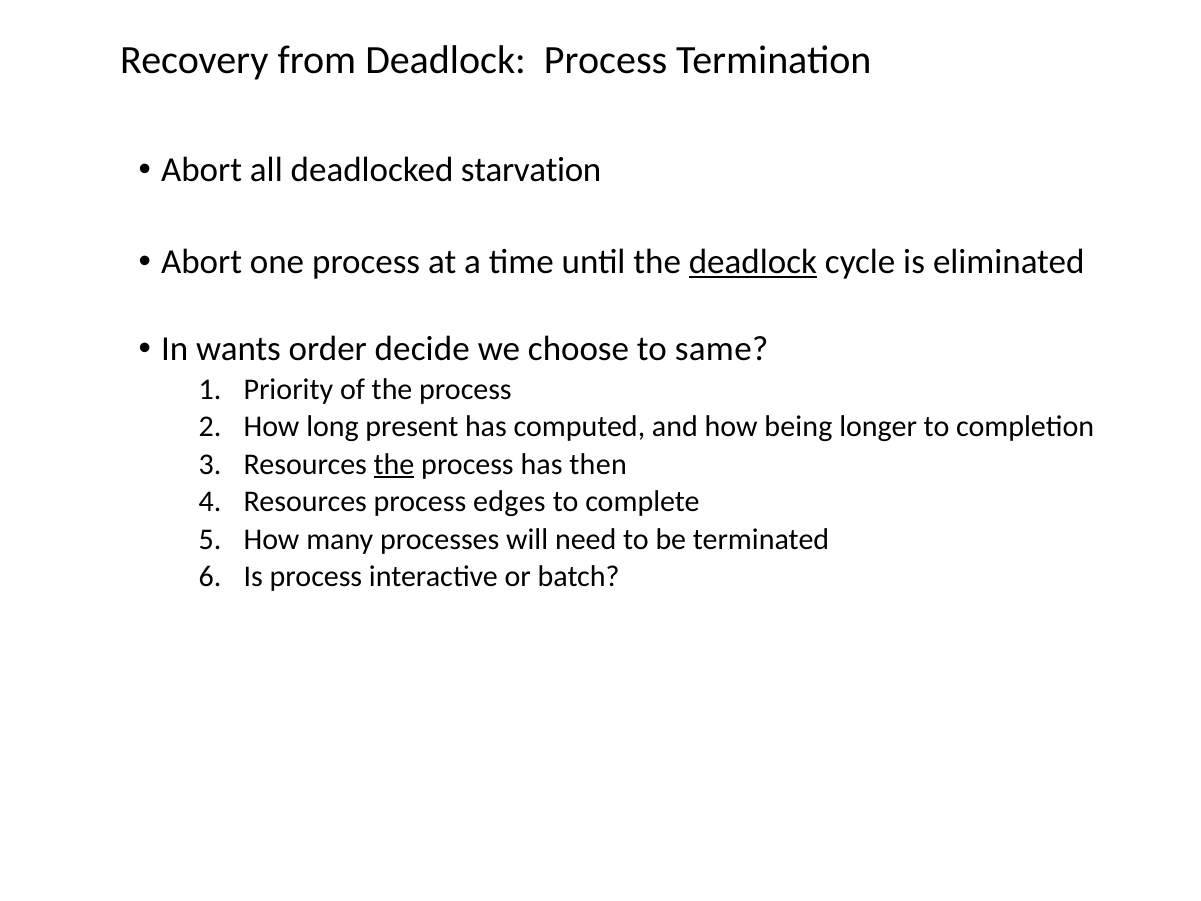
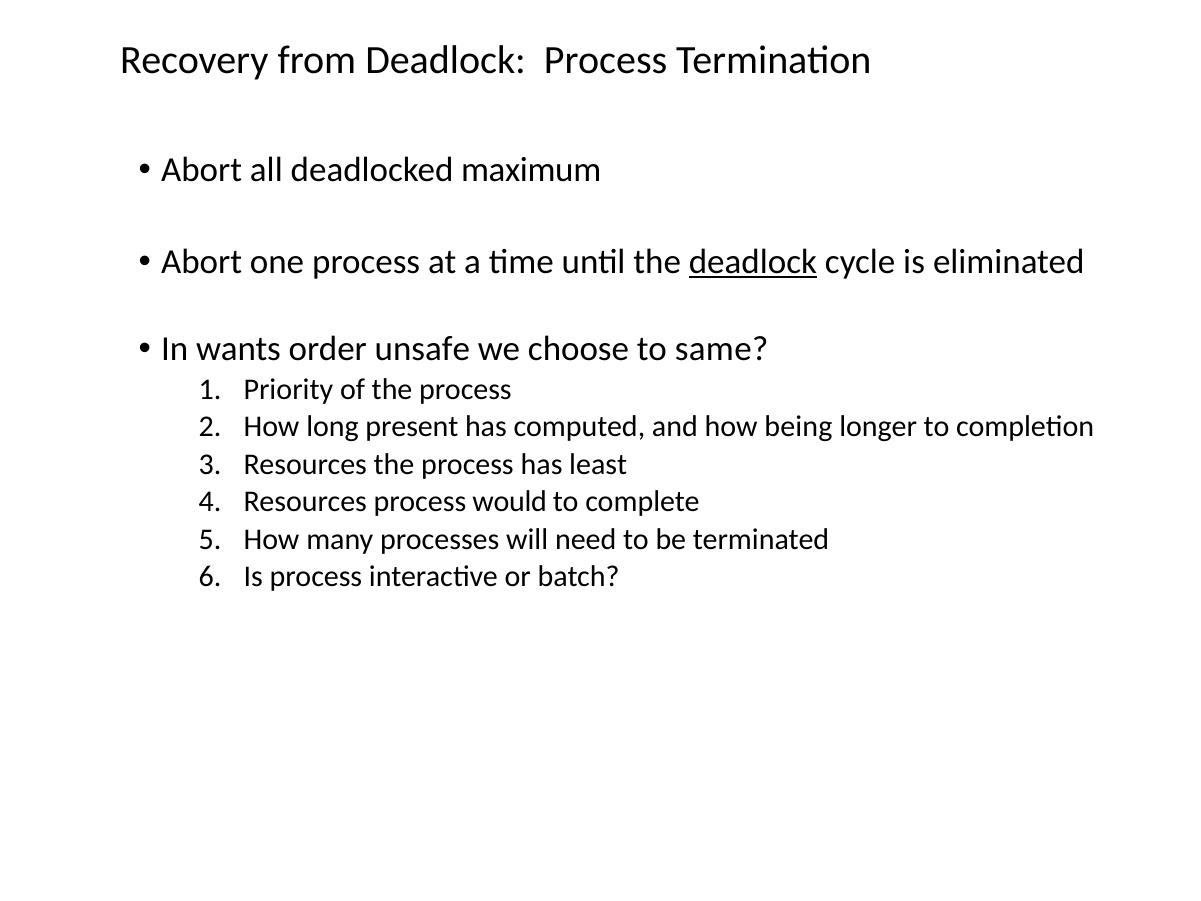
starvation: starvation -> maximum
decide: decide -> unsafe
the at (394, 464) underline: present -> none
then: then -> least
edges: edges -> would
